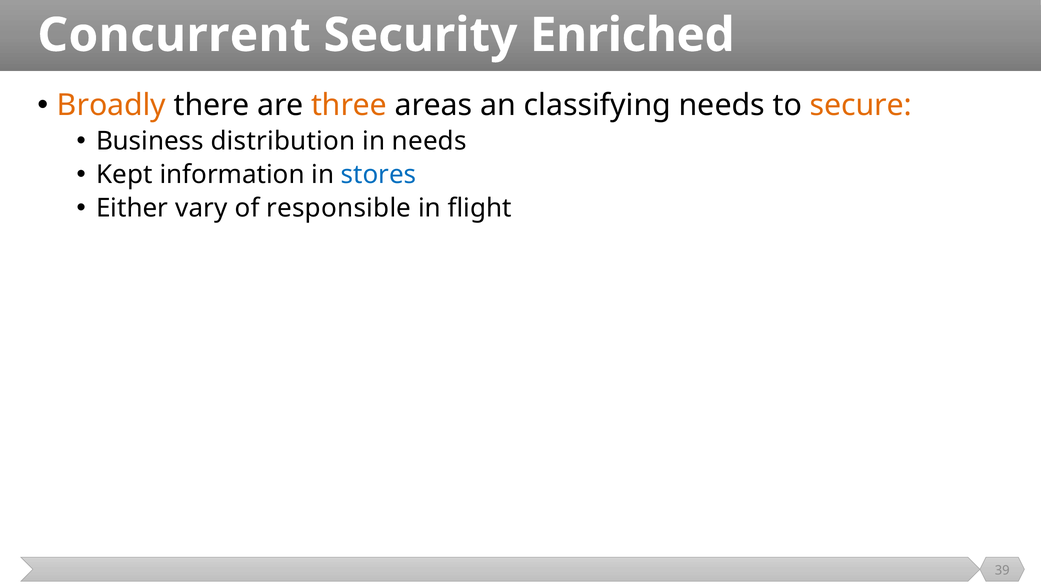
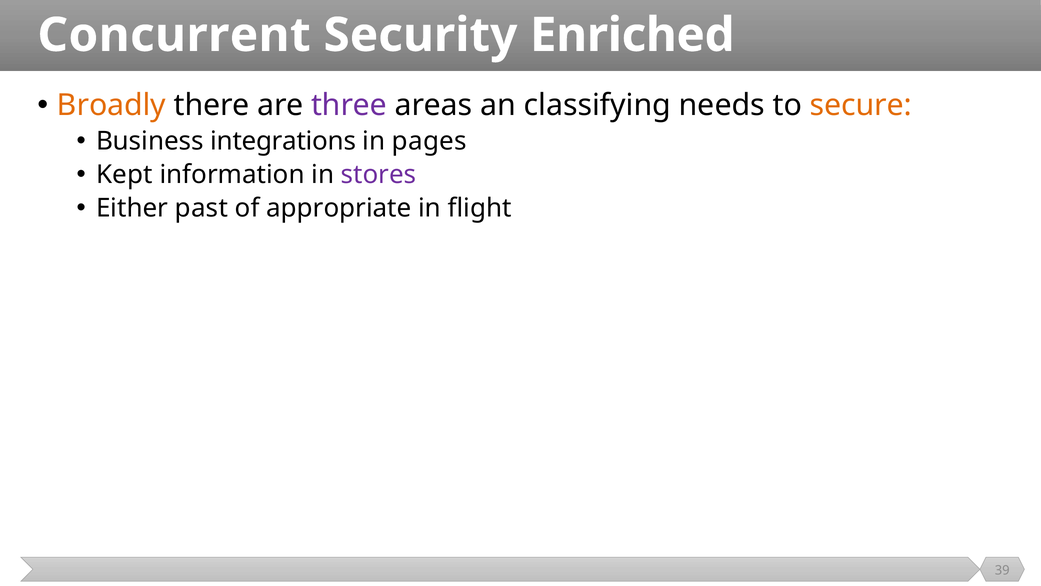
three colour: orange -> purple
distribution: distribution -> integrations
in needs: needs -> pages
stores colour: blue -> purple
vary: vary -> past
responsible: responsible -> appropriate
